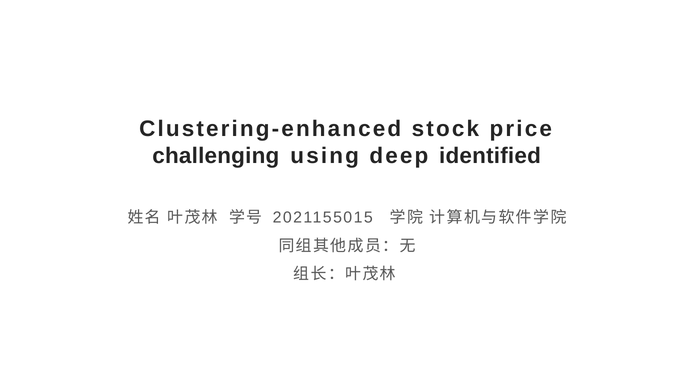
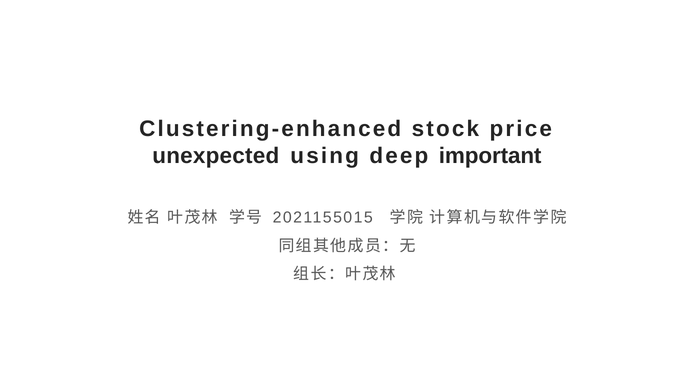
challenging: challenging -> unexpected
identified: identified -> important
